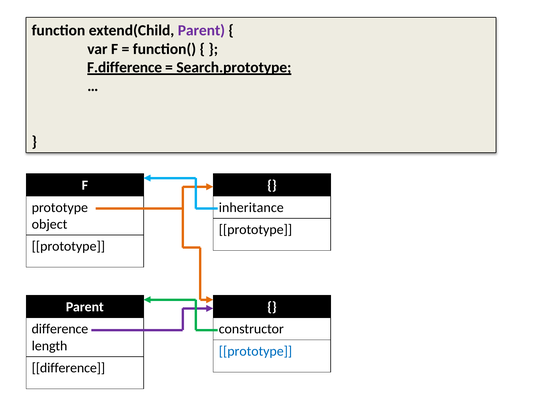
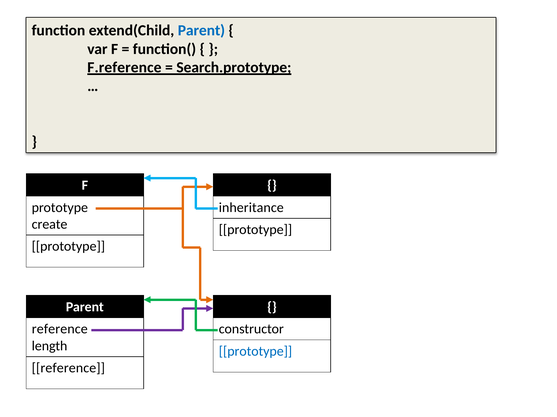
Parent at (201, 31) colour: purple -> blue
F.difference: F.difference -> F.reference
object: object -> create
difference at (60, 330): difference -> reference
difference at (68, 369): difference -> reference
